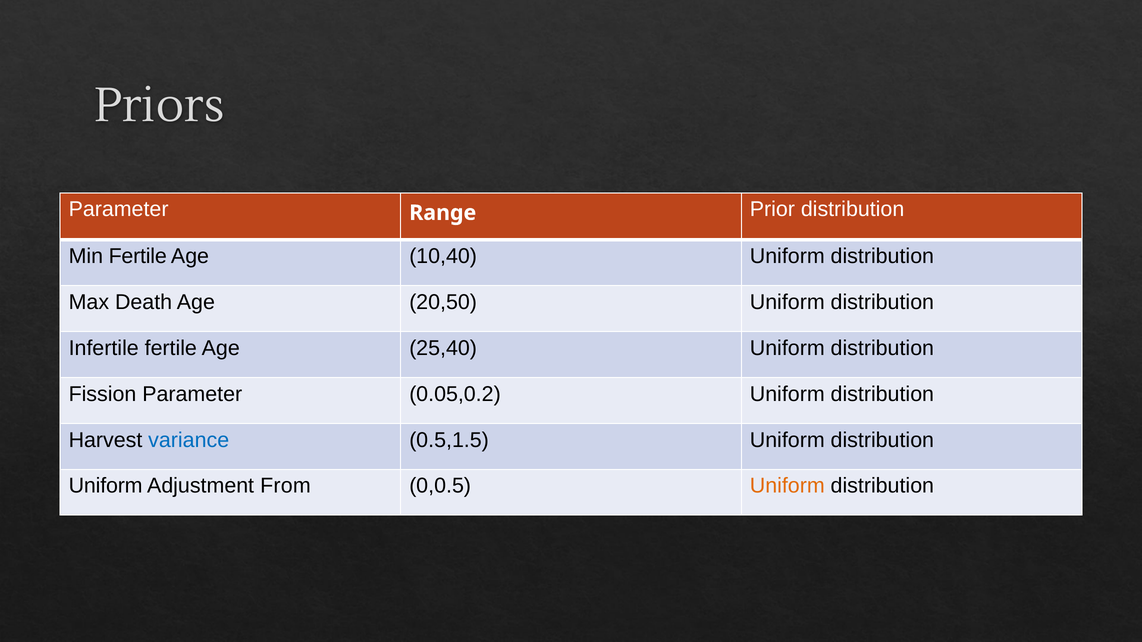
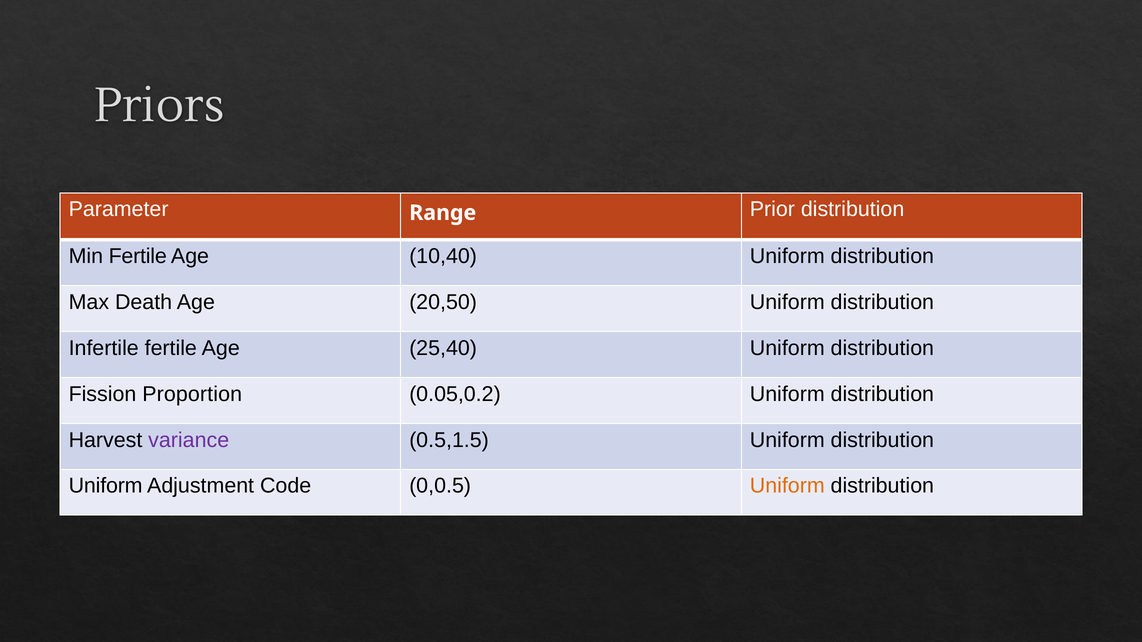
Fission Parameter: Parameter -> Proportion
variance colour: blue -> purple
From: From -> Code
